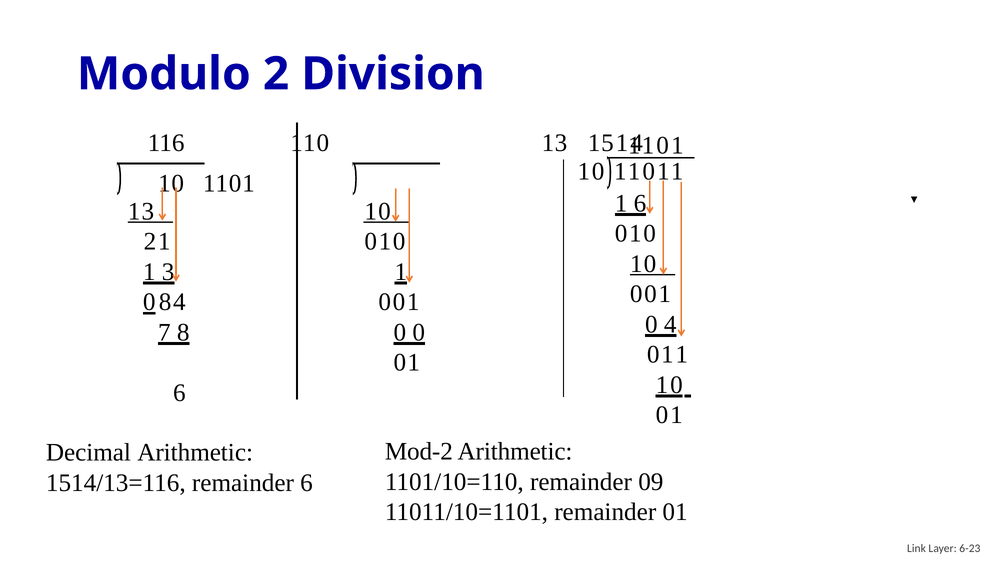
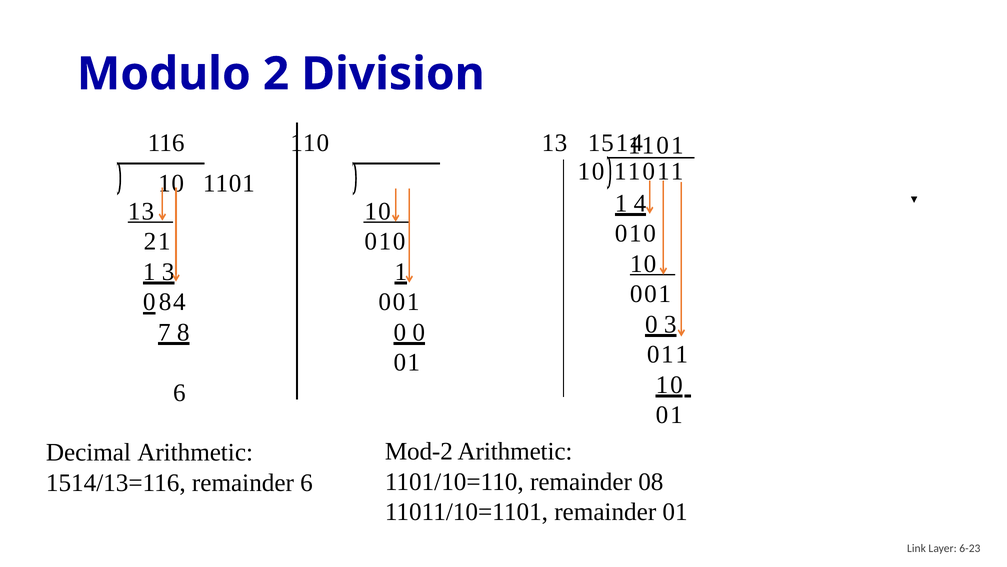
1 6: 6 -> 4
0 4: 4 -> 3
09: 09 -> 08
